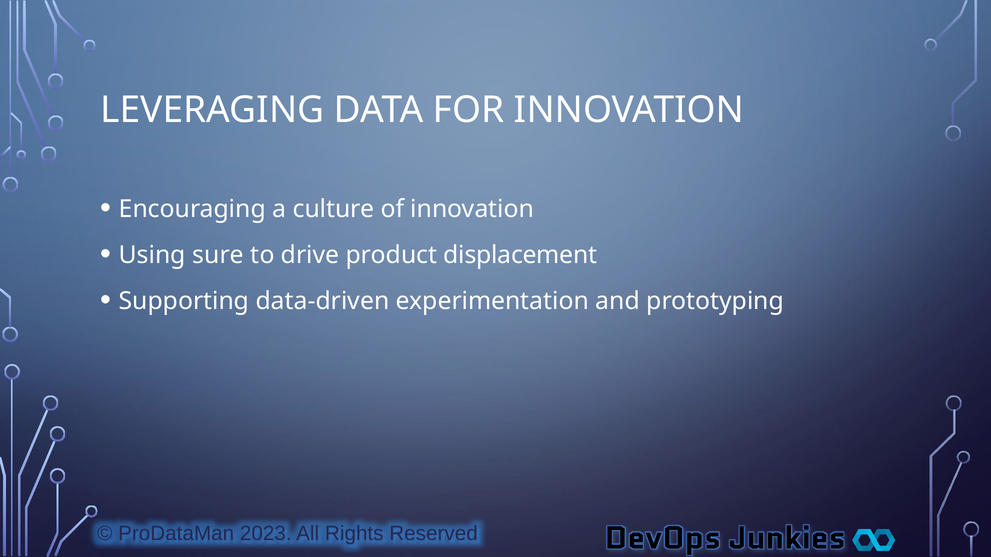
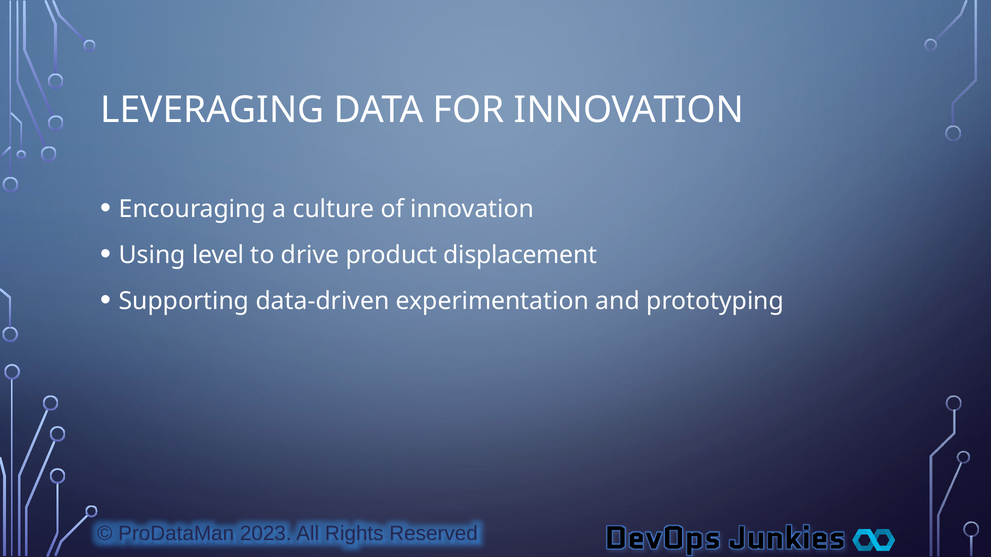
sure: sure -> level
